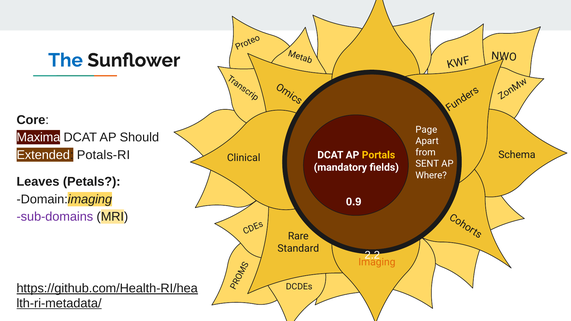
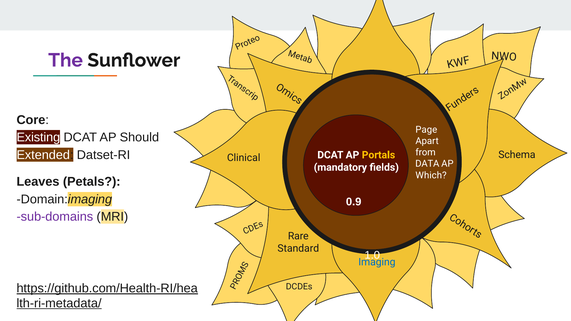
The colour: blue -> purple
Maxima: Maxima -> Existing
Potals-RI: Potals-RI -> Datset-RI
SENT: SENT -> DATA
Where: Where -> Which
2.2: 2.2 -> 1.0
Imaging colour: orange -> blue
